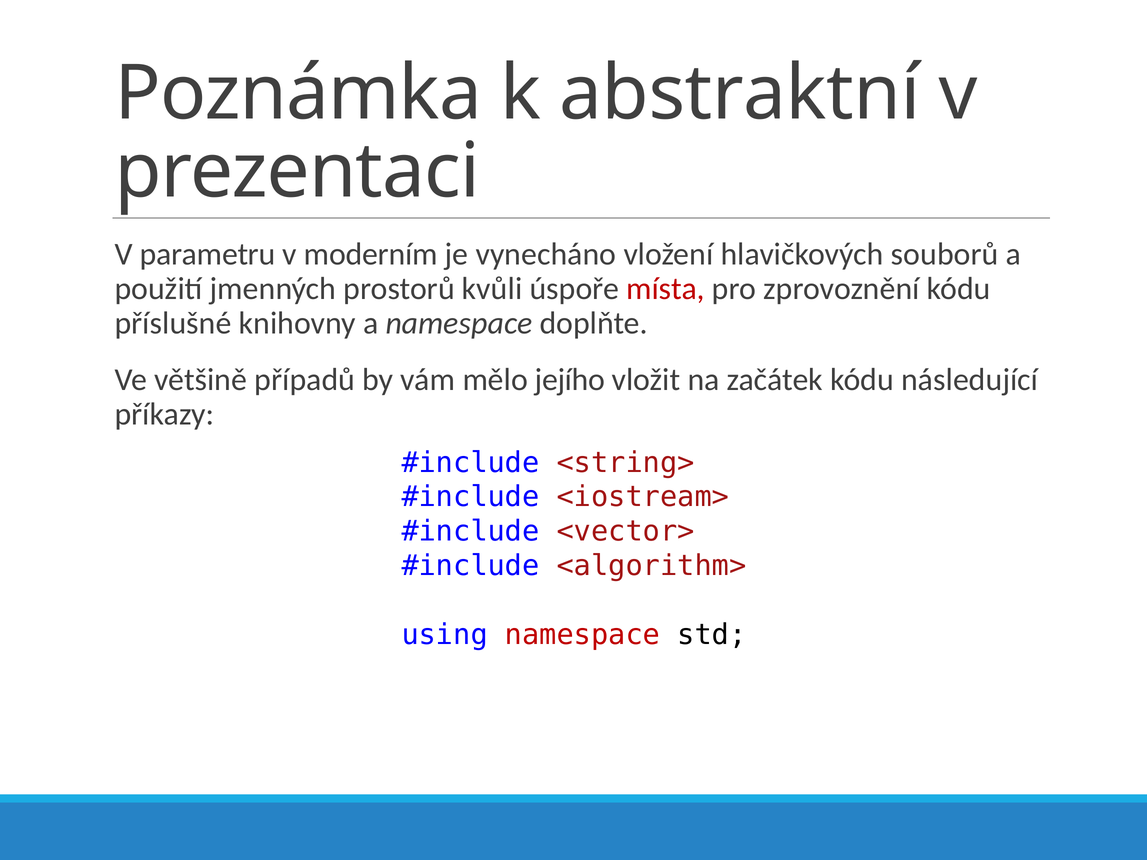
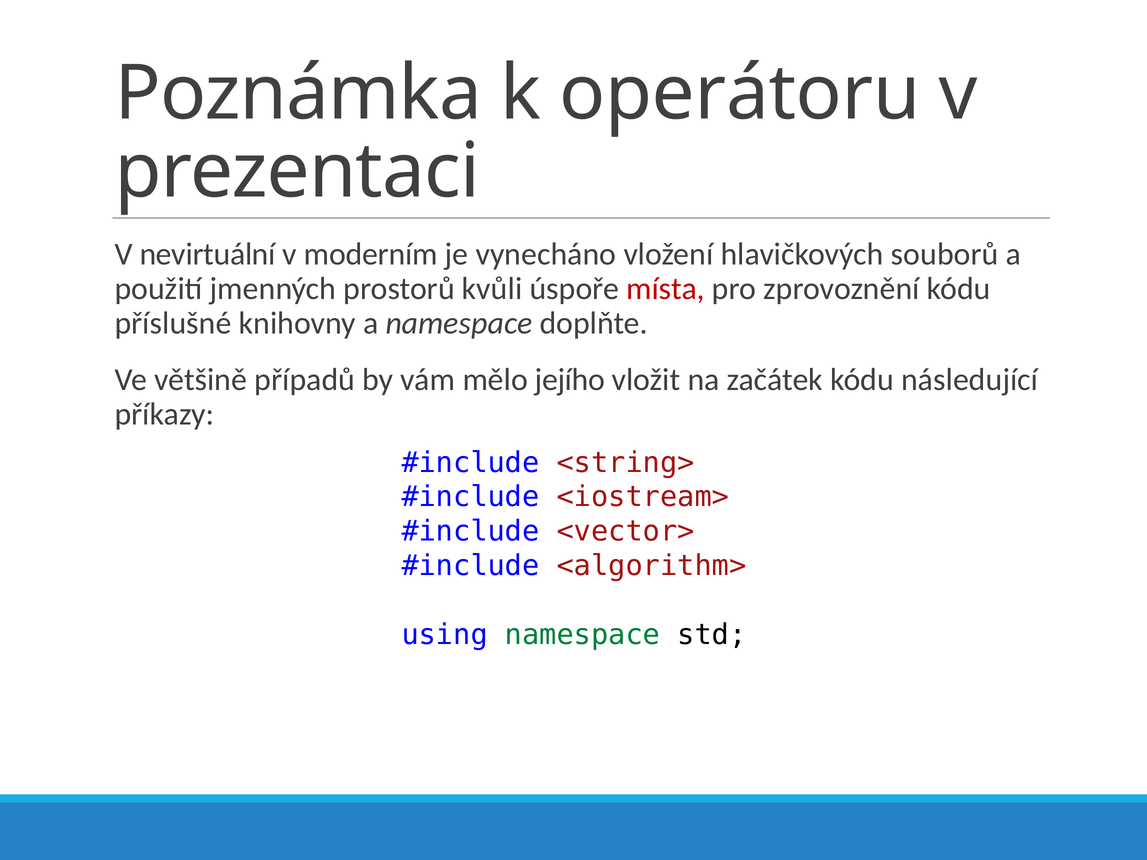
abstraktní: abstraktní -> operátoru
parametru: parametru -> nevirtuální
namespace at (583, 635) colour: red -> green
